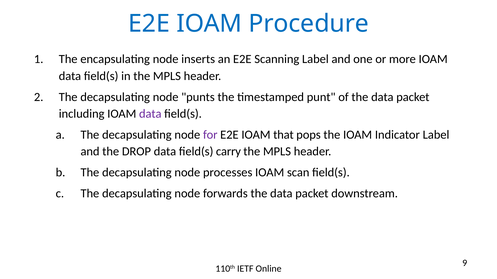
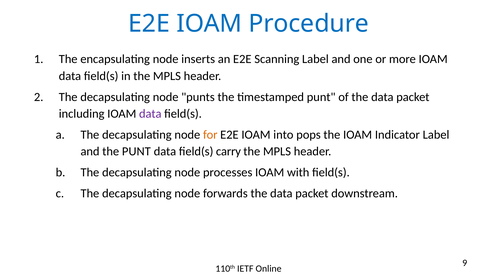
for colour: purple -> orange
that: that -> into
the DROP: DROP -> PUNT
scan: scan -> with
